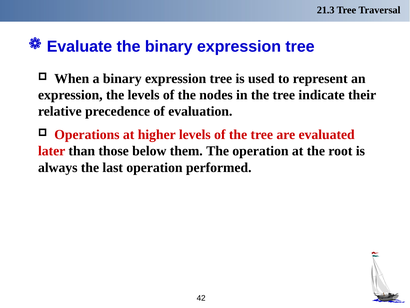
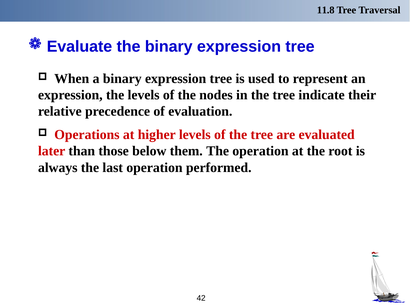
21.3: 21.3 -> 11.8
